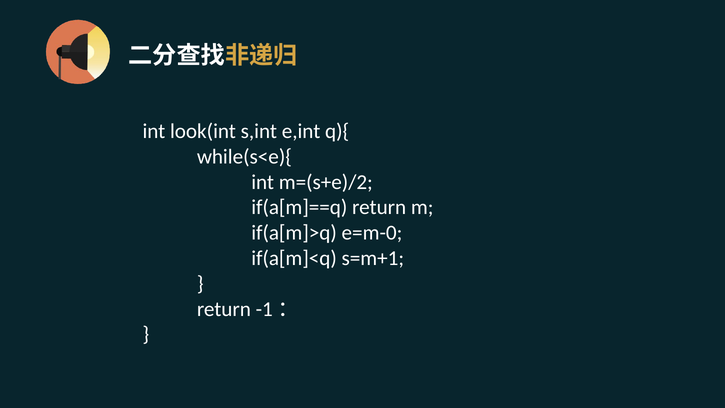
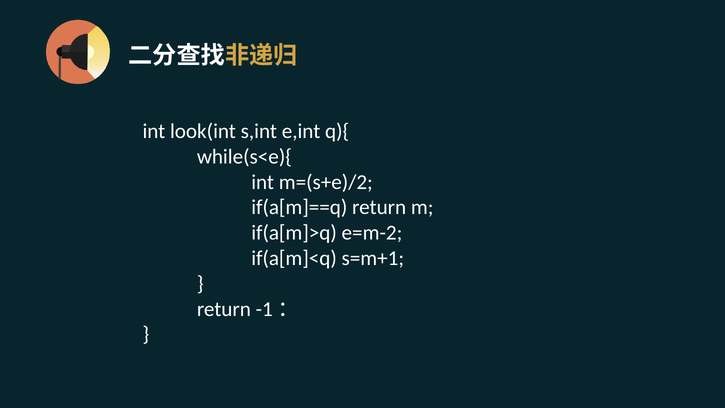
e=m-0: e=m-0 -> e=m-2
